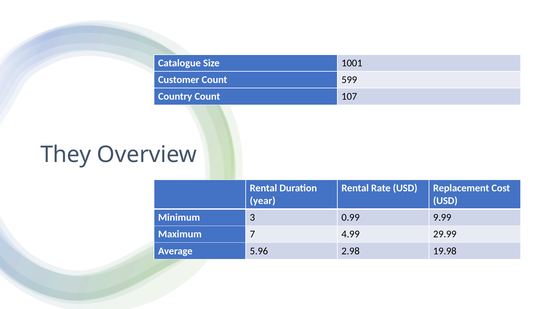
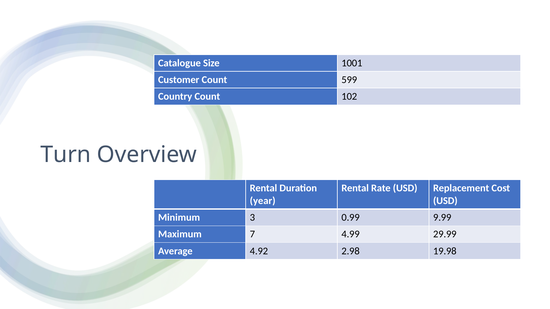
107: 107 -> 102
They: They -> Turn
5.96: 5.96 -> 4.92
